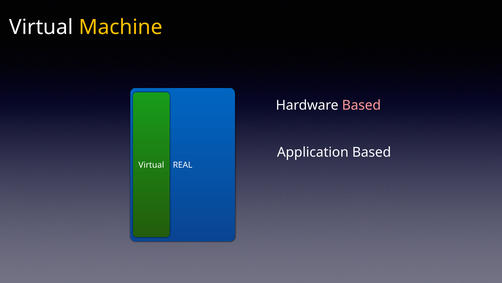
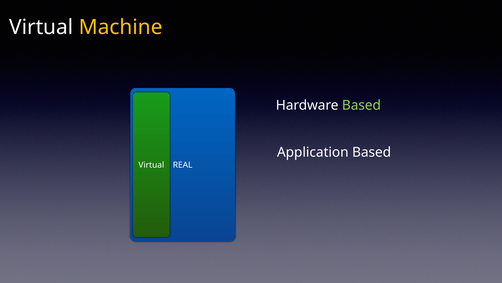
Based at (361, 105) colour: pink -> light green
